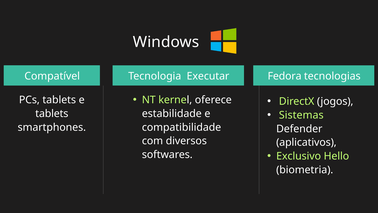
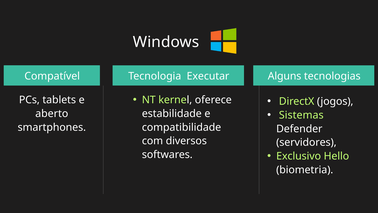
Fedora: Fedora -> Alguns
tablets at (52, 113): tablets -> aberto
aplicativos: aplicativos -> servidores
